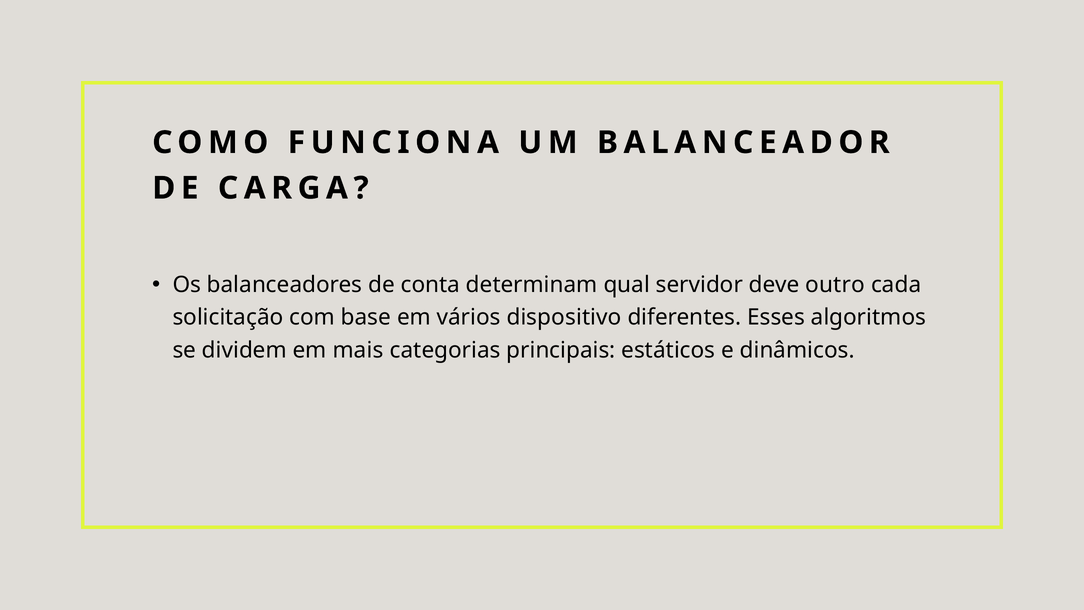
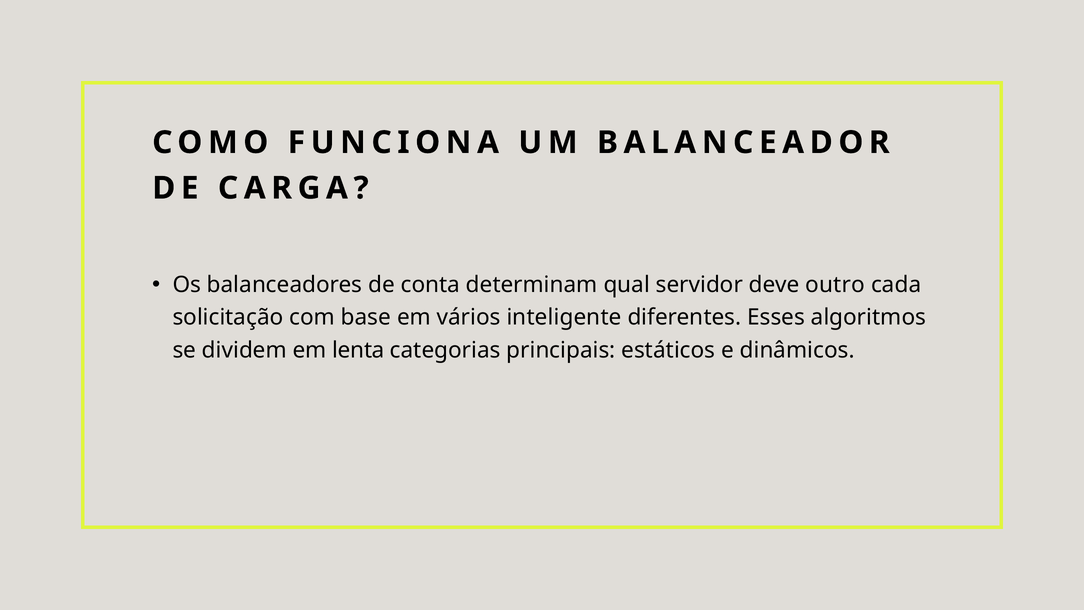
dispositivo: dispositivo -> inteligente
mais: mais -> lenta
